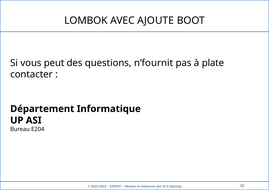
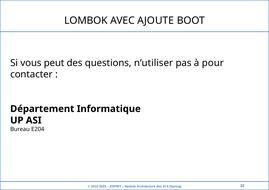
n’fournit: n’fournit -> n’utiliser
plate: plate -> pour
